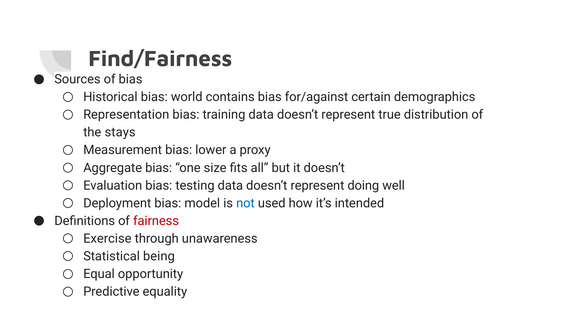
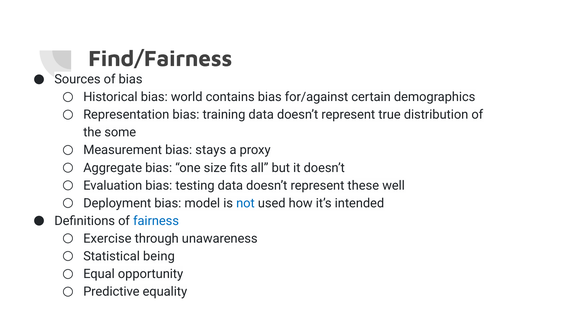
stays: stays -> some
lower: lower -> stays
doing: doing -> these
fairness colour: red -> blue
